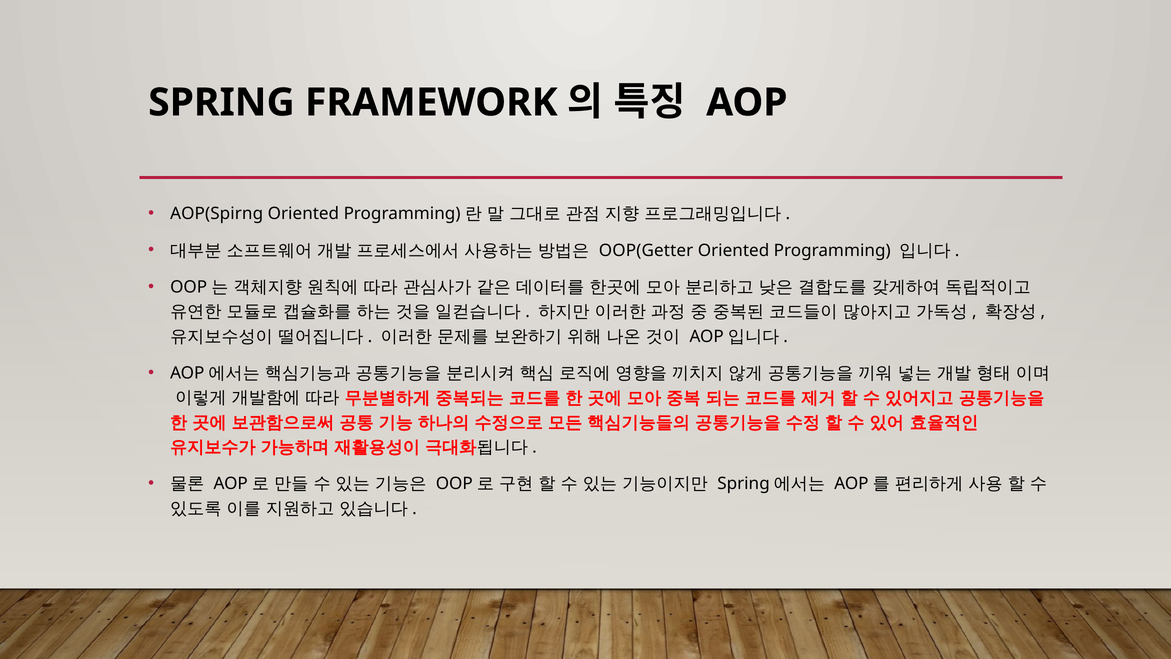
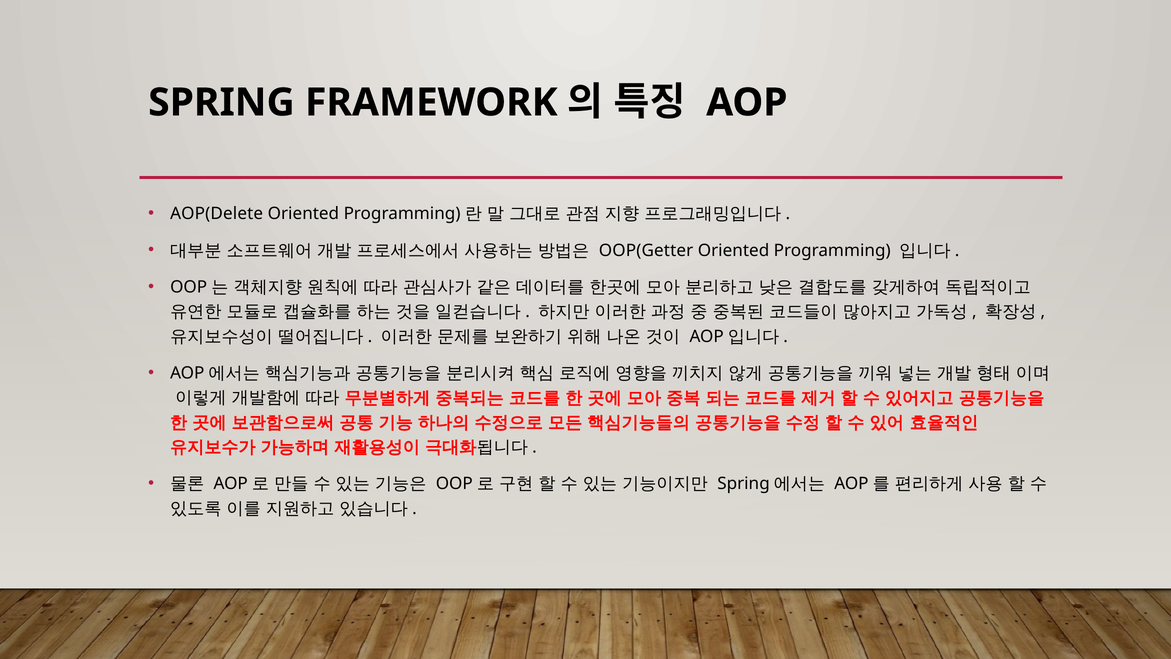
AOP(Spirng: AOP(Spirng -> AOP(Delete
